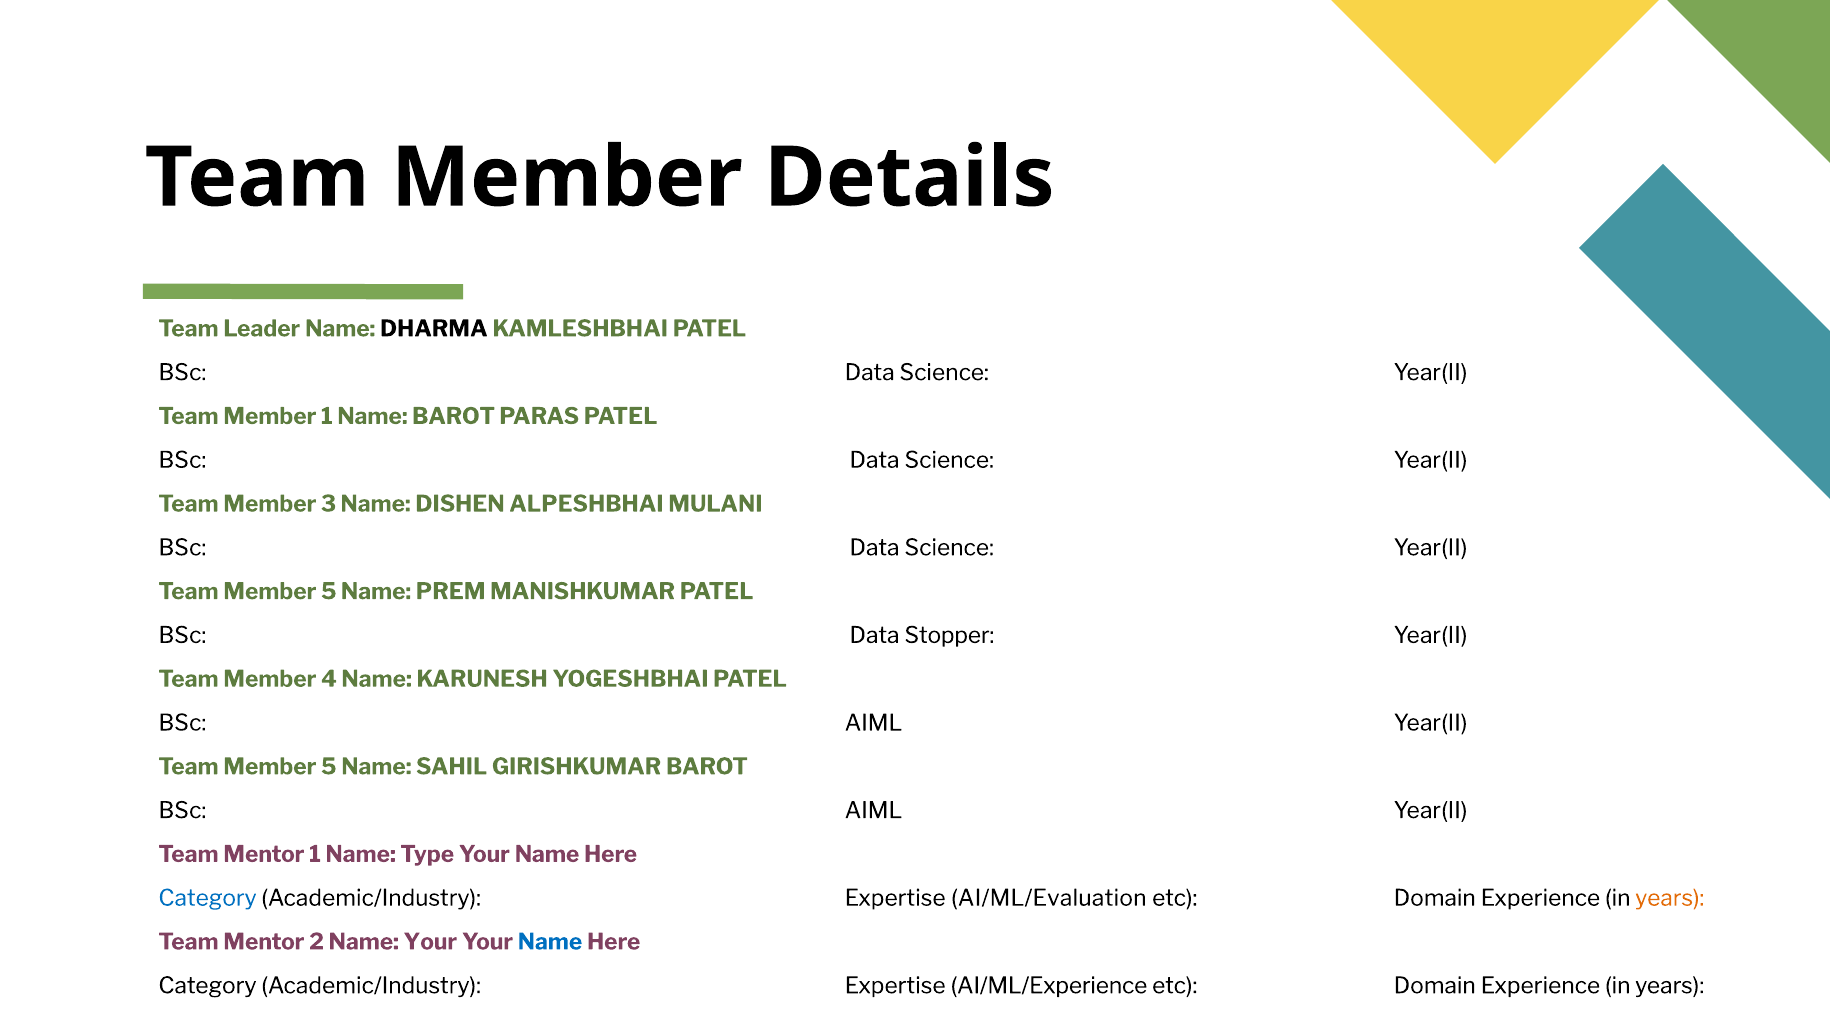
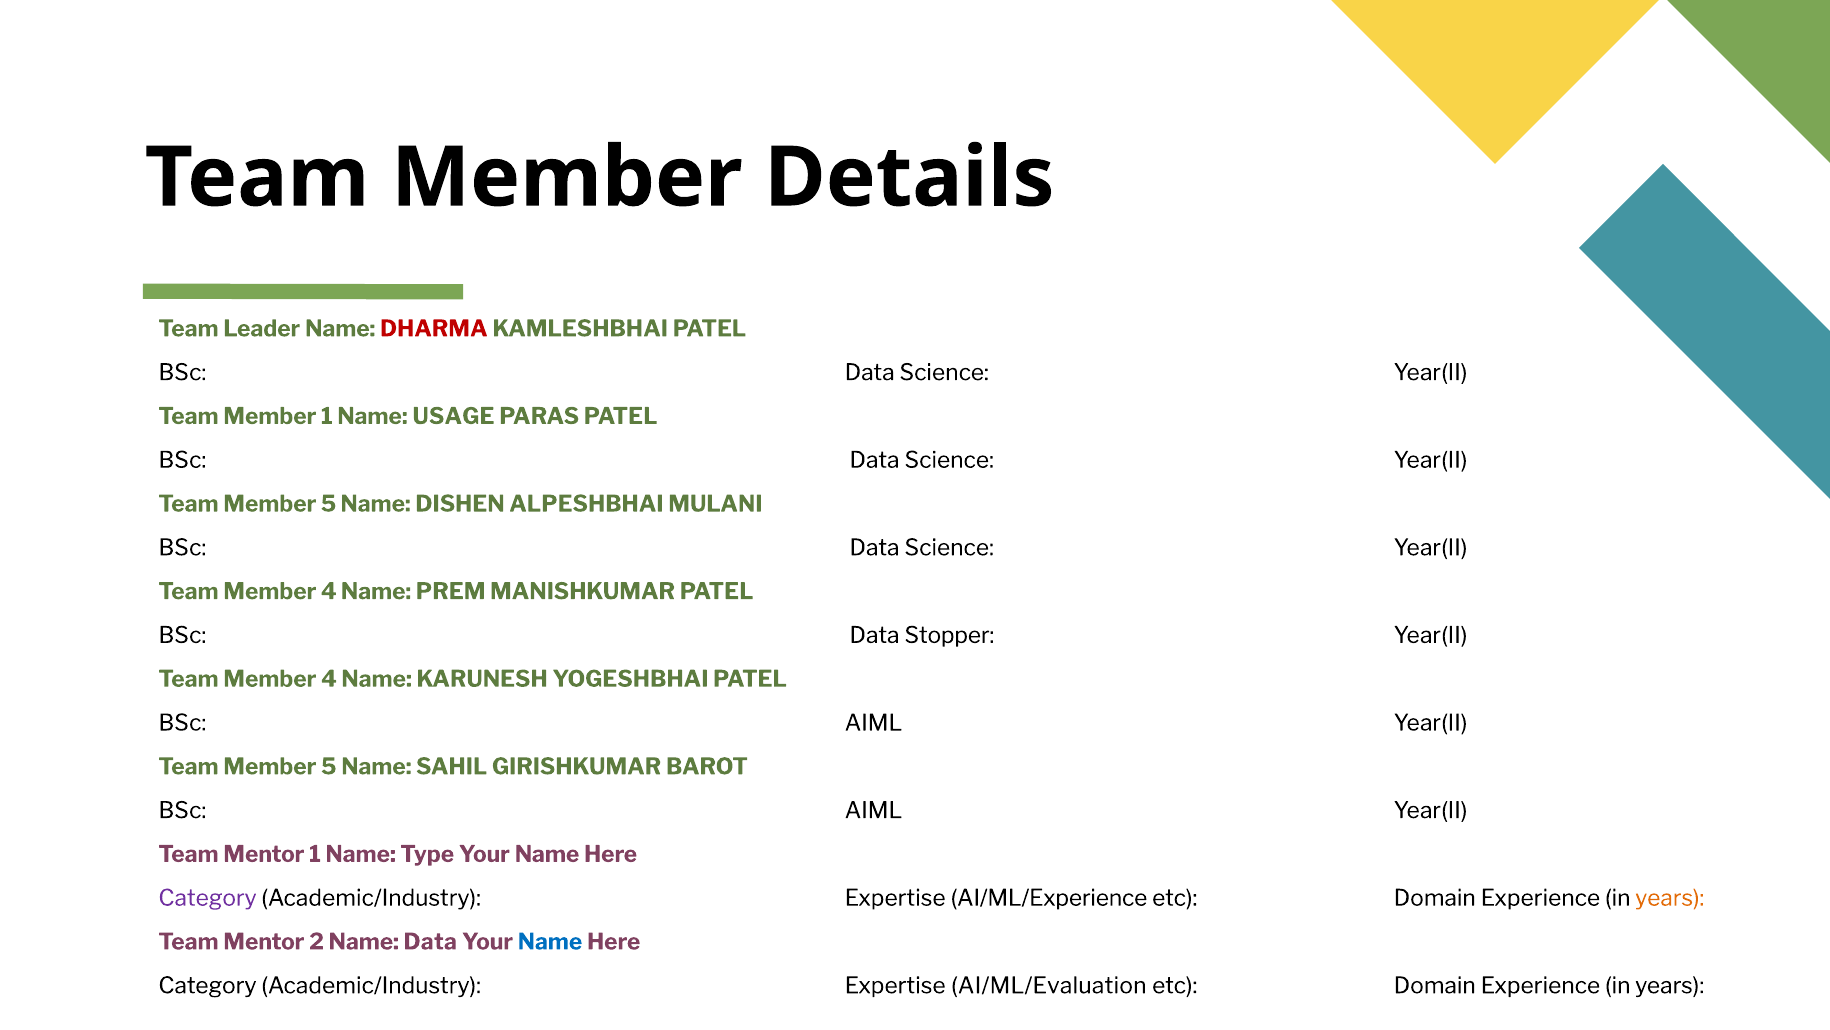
DHARMA colour: black -> red
Name BAROT: BAROT -> USAGE
3 at (329, 504): 3 -> 5
5 at (329, 591): 5 -> 4
Category at (208, 898) colour: blue -> purple
AI/ML/Evaluation: AI/ML/Evaluation -> AI/ML/Experience
Name Your: Your -> Data
AI/ML/Experience: AI/ML/Experience -> AI/ML/Evaluation
